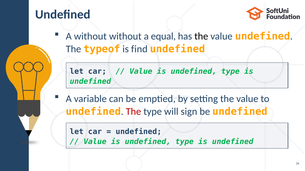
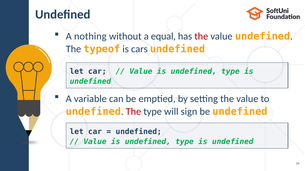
A without: without -> nothing
the at (201, 36) colour: black -> red
find: find -> cars
